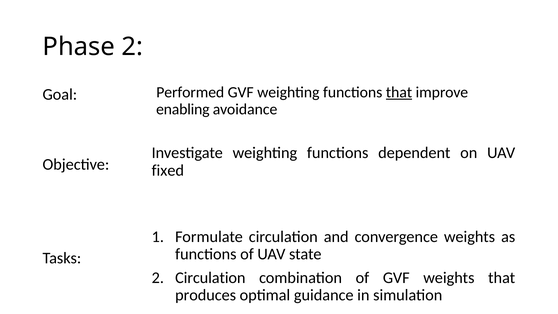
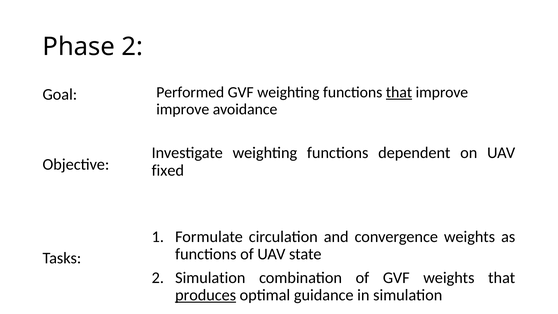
enabling at (183, 109): enabling -> improve
2 Circulation: Circulation -> Simulation
produces underline: none -> present
